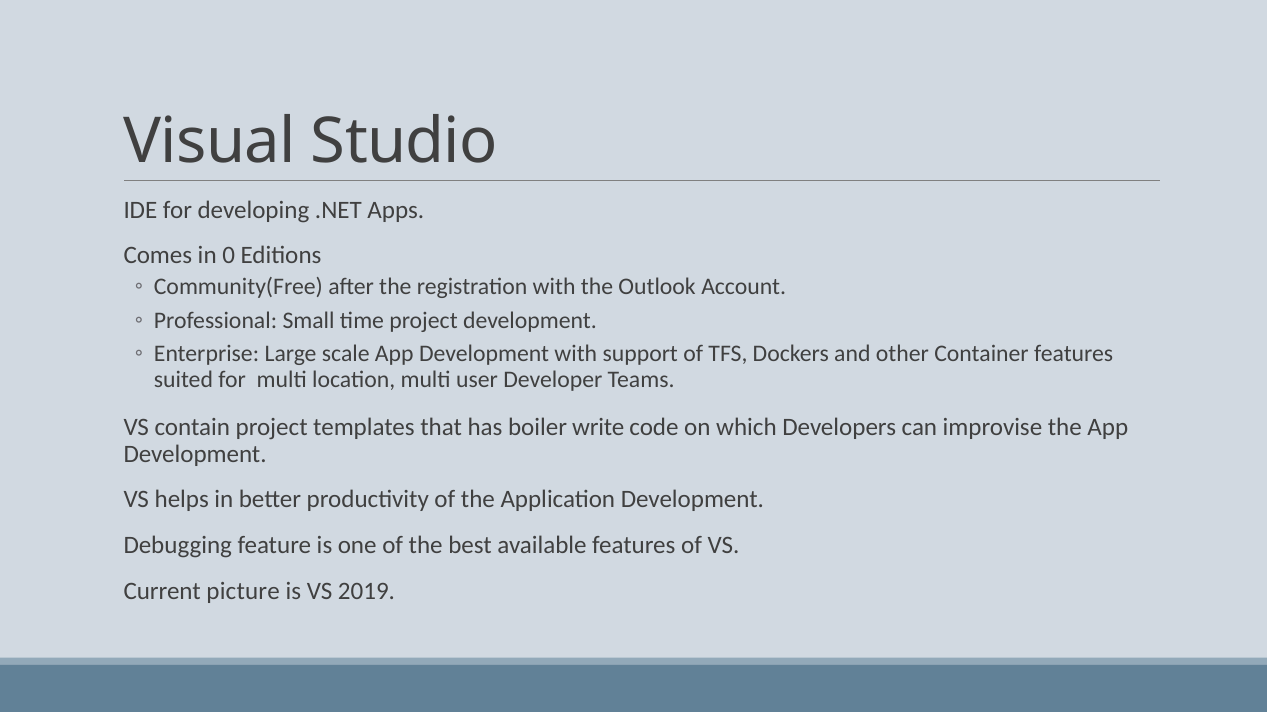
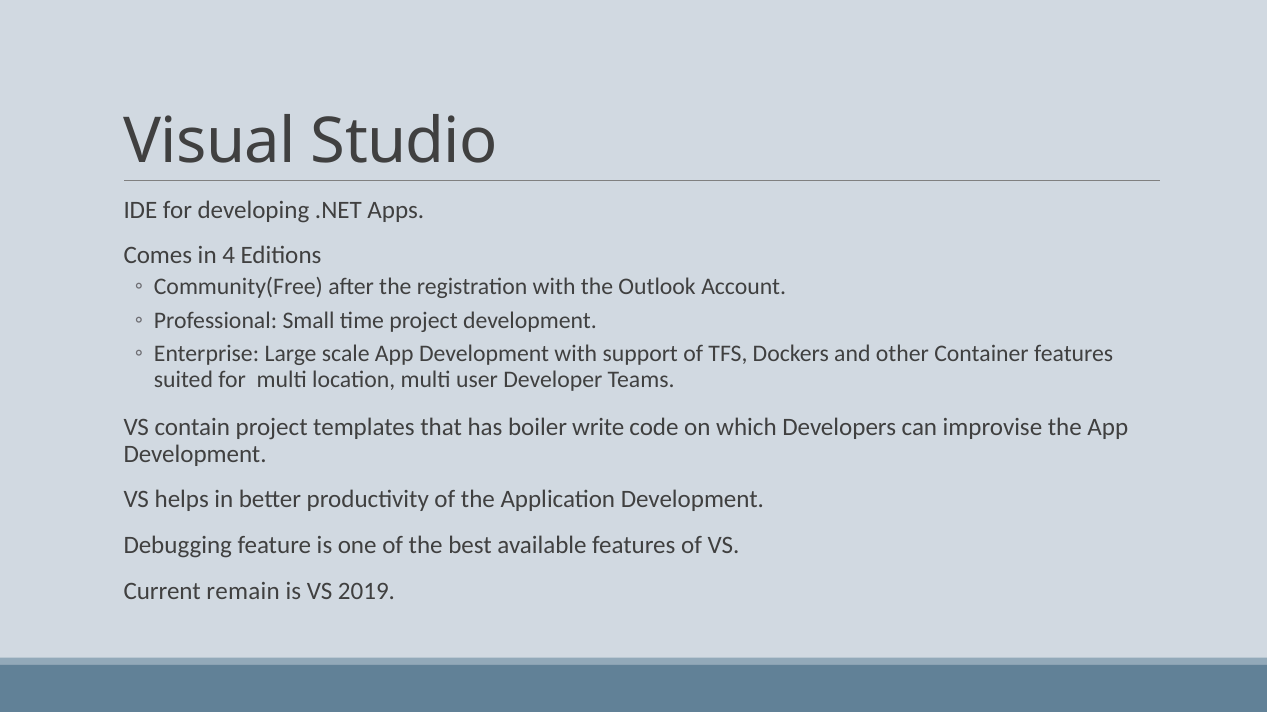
0: 0 -> 4
picture: picture -> remain
